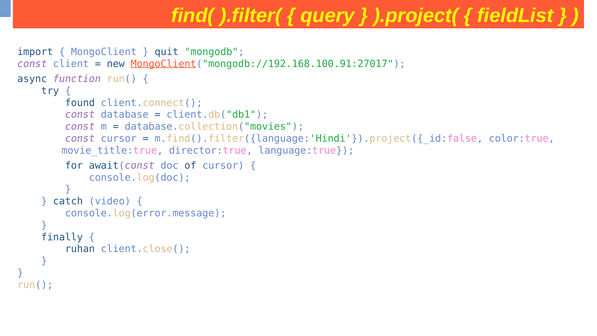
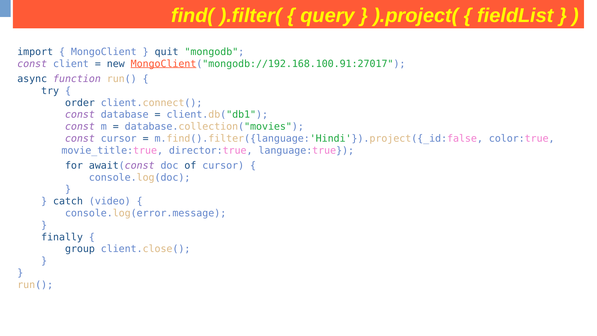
found: found -> order
ruhan: ruhan -> group
